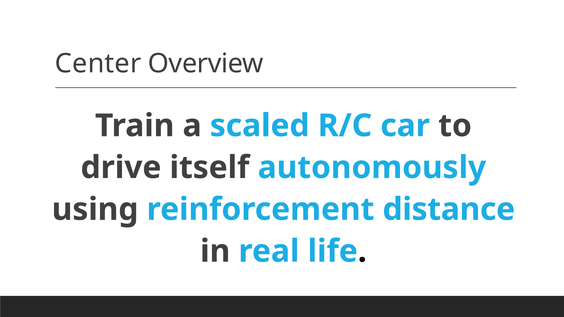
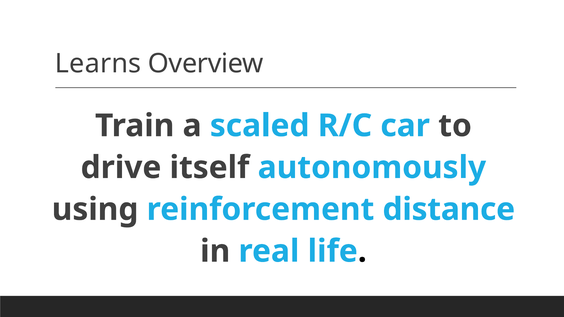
Center: Center -> Learns
